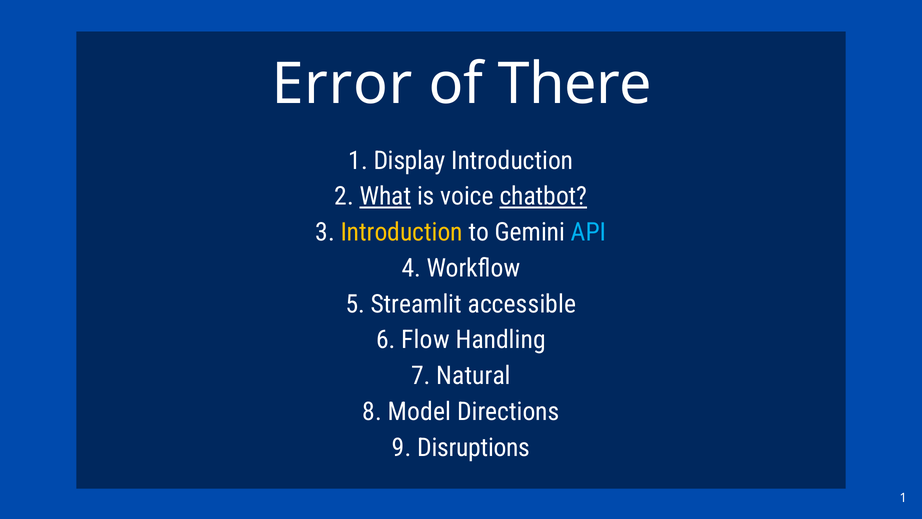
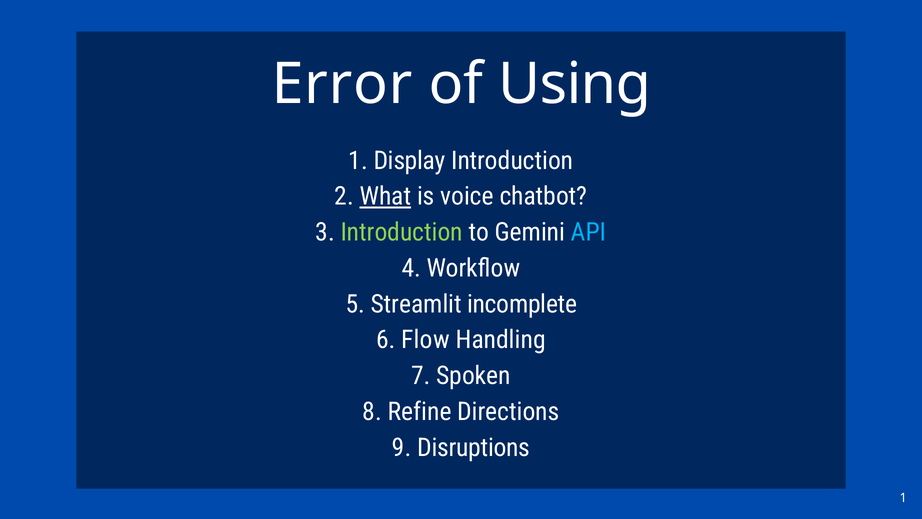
There: There -> Using
chatbot underline: present -> none
Introduction at (402, 232) colour: yellow -> light green
accessible: accessible -> incomplete
Natural: Natural -> Spoken
Model: Model -> Refine
